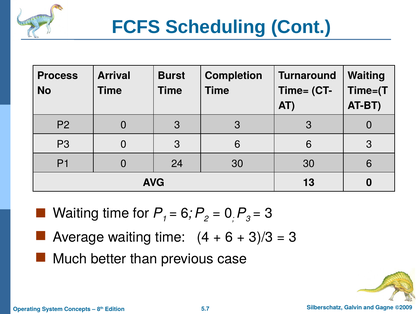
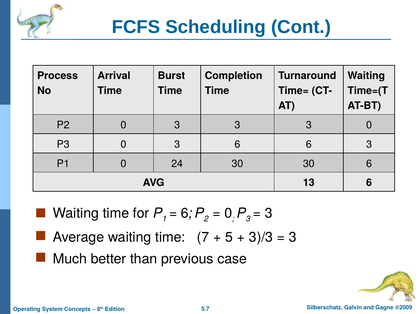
13 0: 0 -> 6
4: 4 -> 7
6 at (229, 237): 6 -> 5
